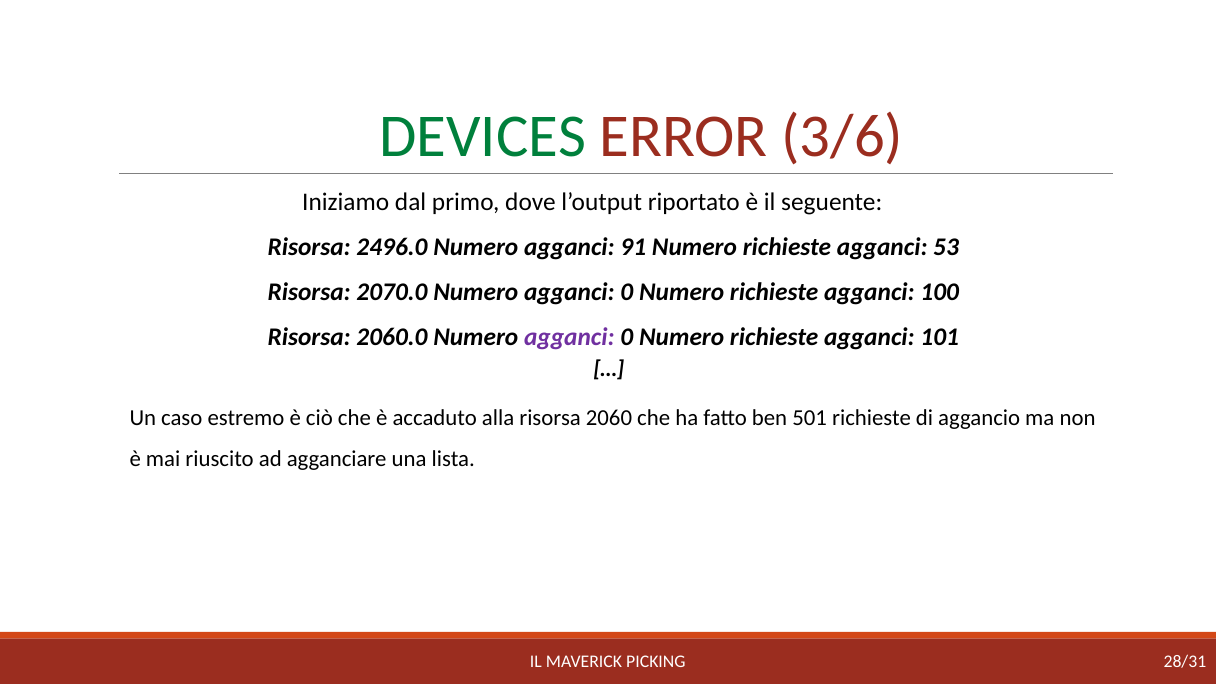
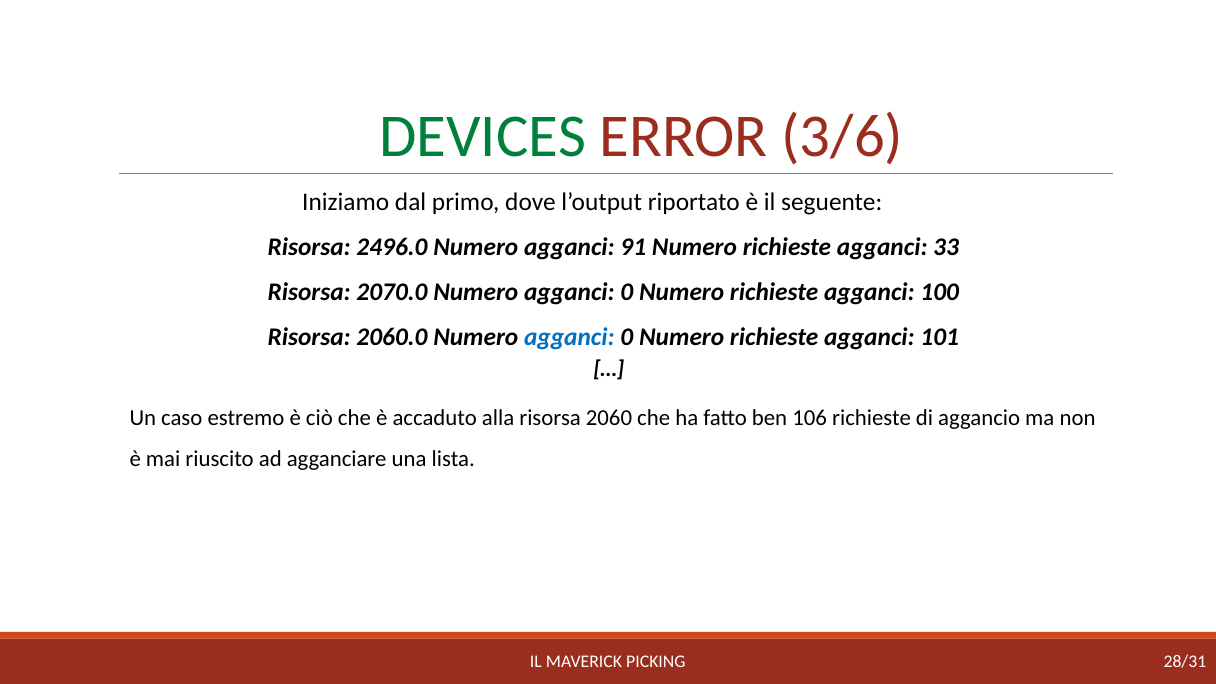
53: 53 -> 33
agganci at (569, 337) colour: purple -> blue
501: 501 -> 106
